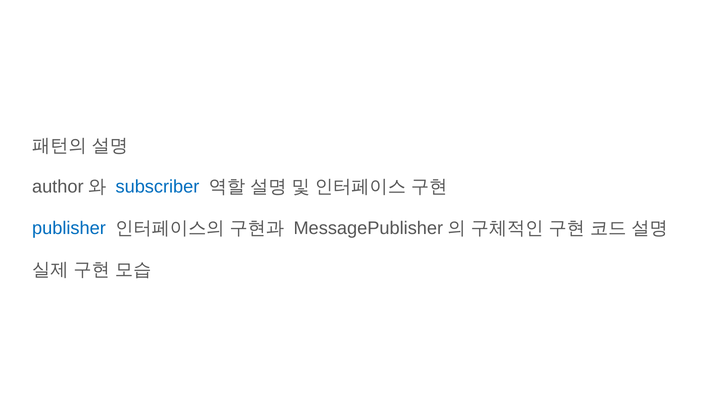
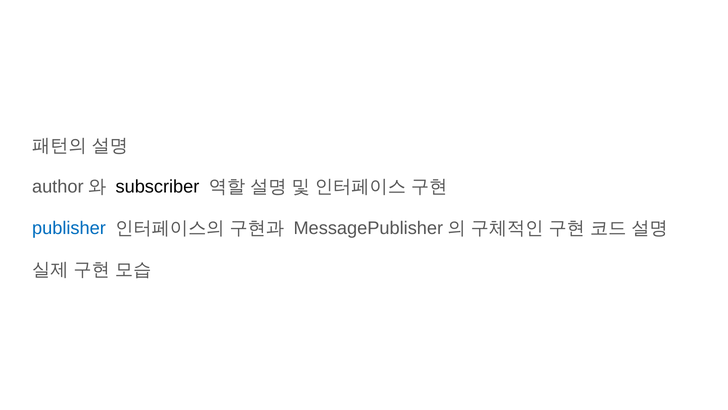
subscriber colour: blue -> black
